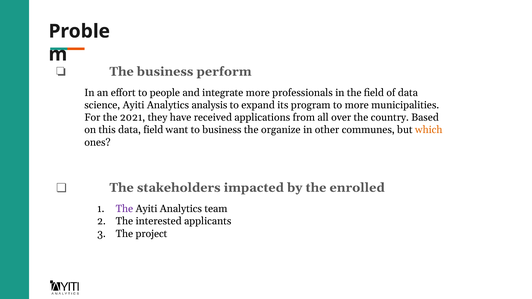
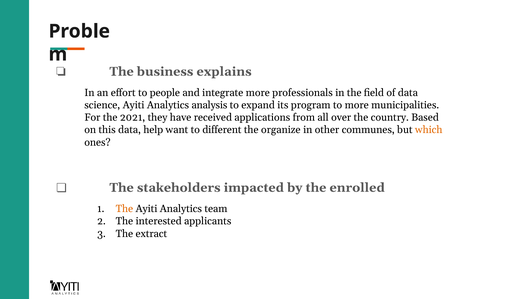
perform: perform -> explains
data field: field -> help
to business: business -> different
The at (124, 209) colour: purple -> orange
project: project -> extract
